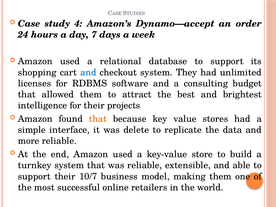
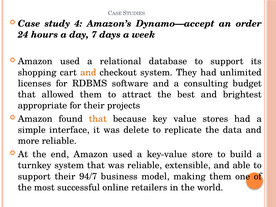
and at (88, 72) colour: blue -> orange
intelligence: intelligence -> appropriate
10/7: 10/7 -> 94/7
